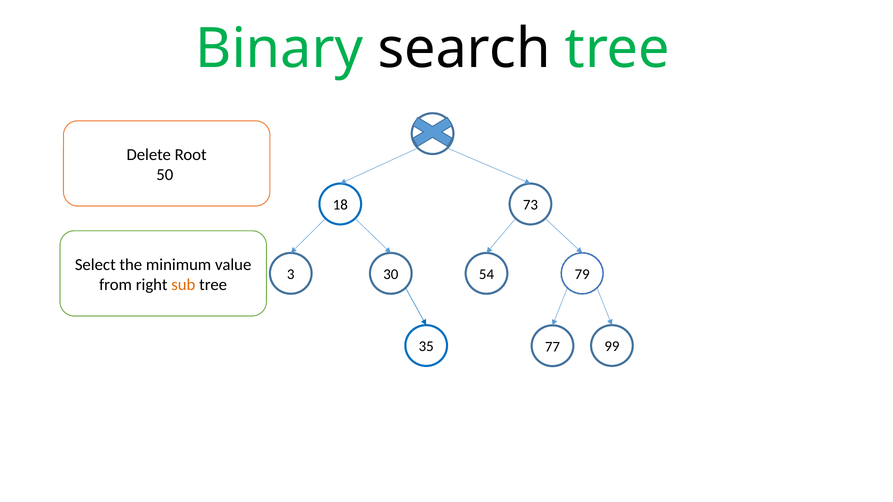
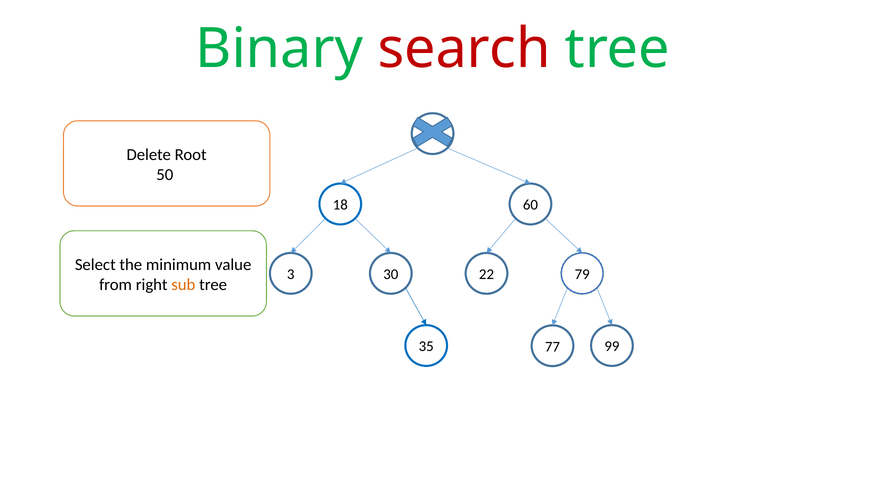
search colour: black -> red
73: 73 -> 60
54: 54 -> 22
